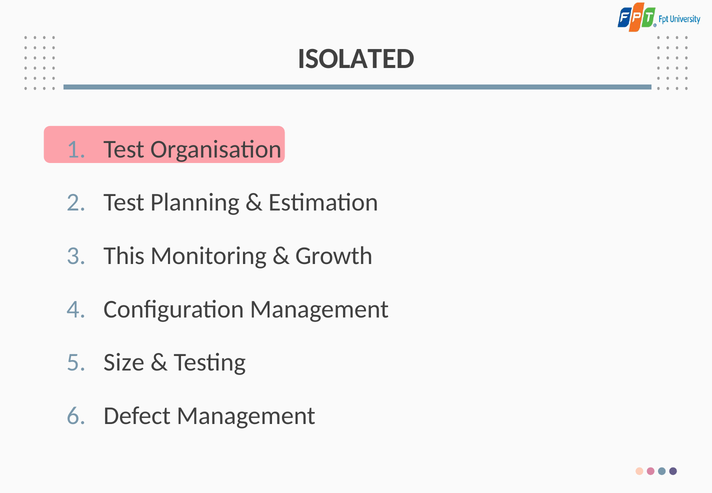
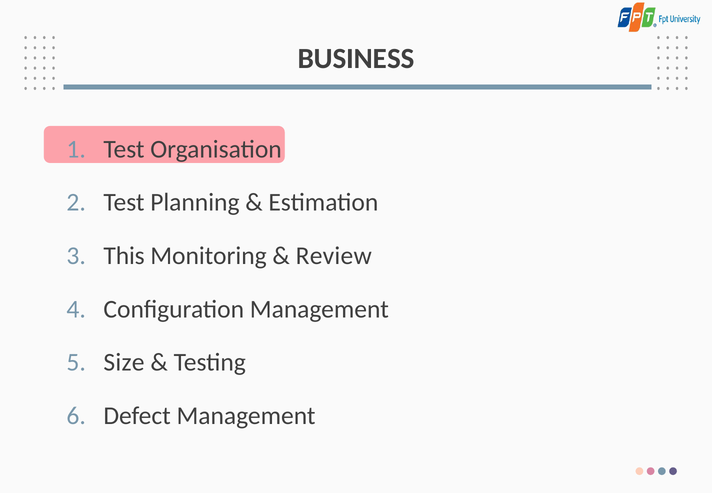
ISOLATED: ISOLATED -> BUSINESS
Growth: Growth -> Review
